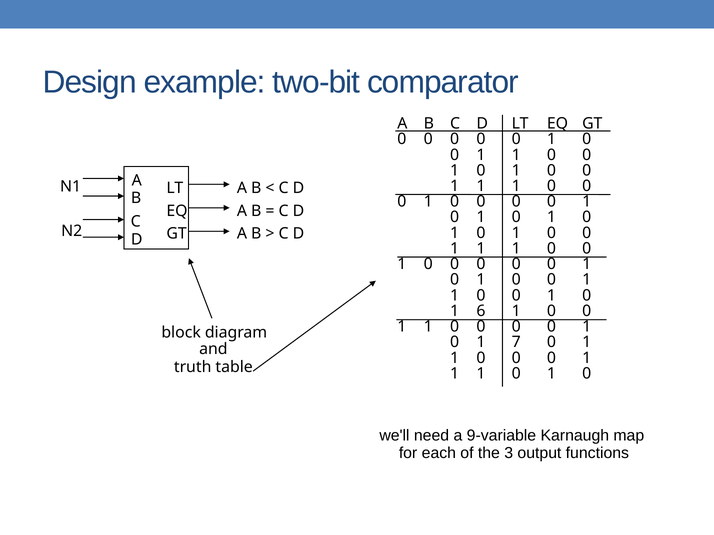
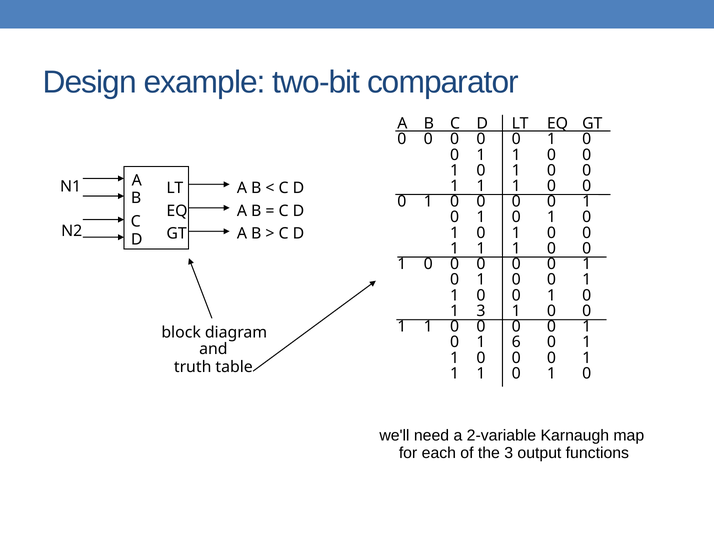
1 6: 6 -> 3
7: 7 -> 6
9-variable: 9-variable -> 2-variable
